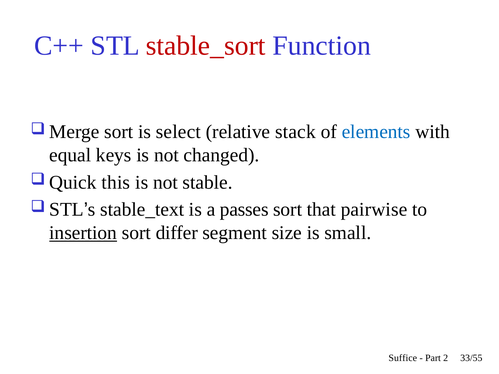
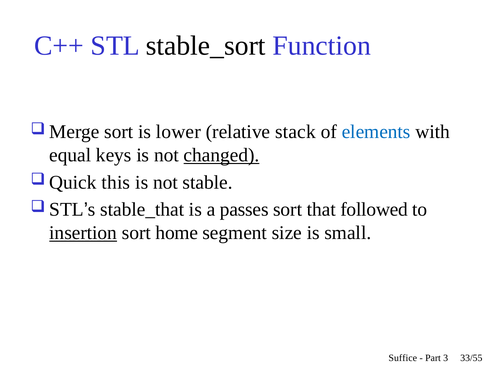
stable_sort colour: red -> black
select: select -> lower
changed underline: none -> present
stable_text: stable_text -> stable_that
pairwise: pairwise -> followed
differ: differ -> home
2: 2 -> 3
